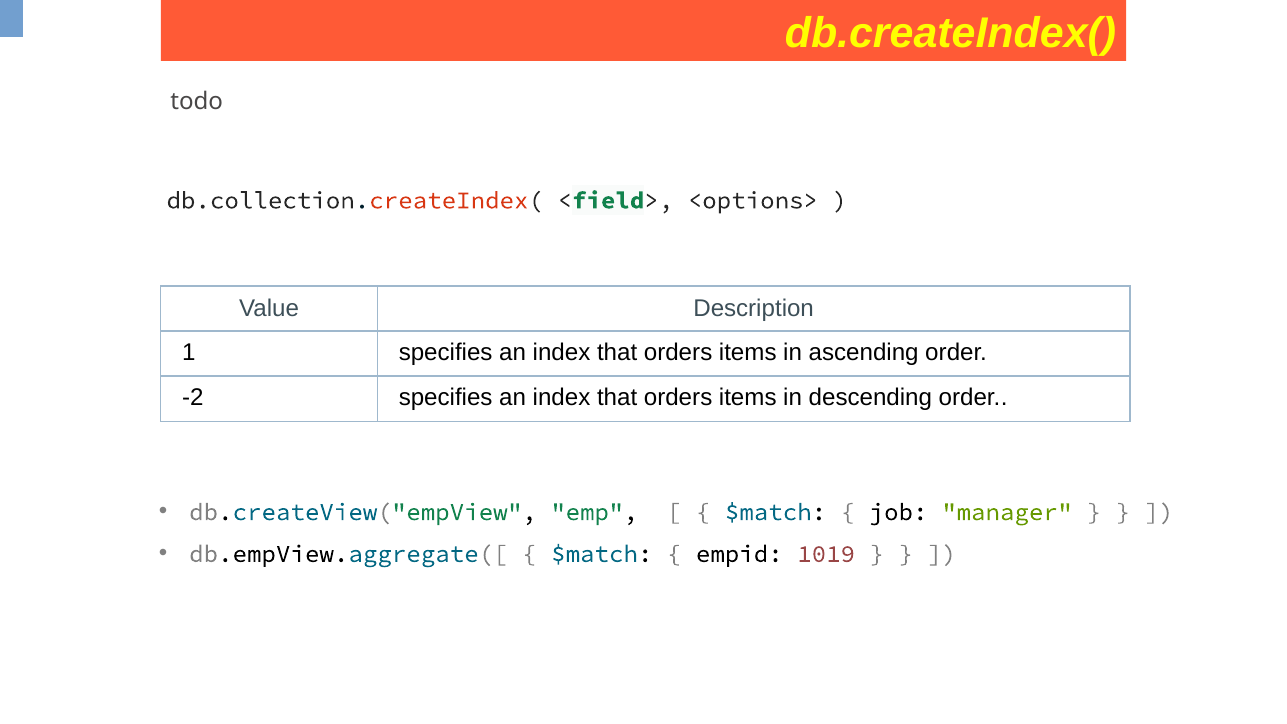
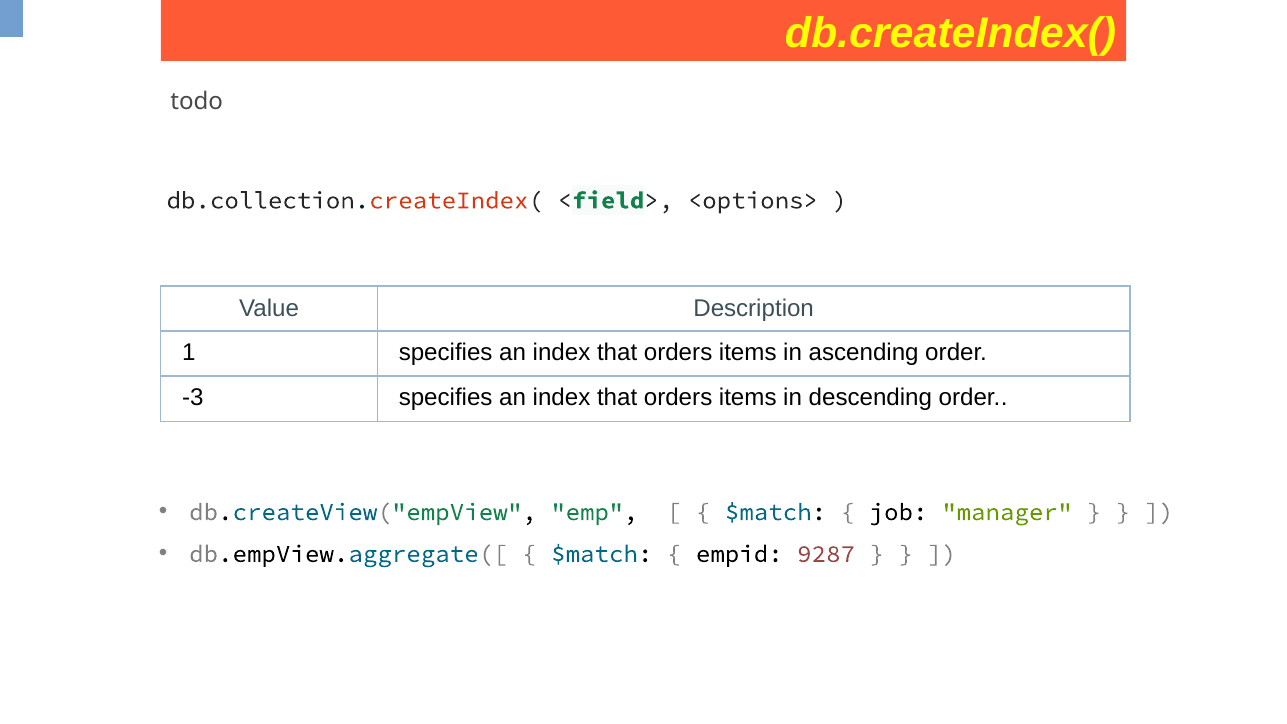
-2: -2 -> -3
1019: 1019 -> 9287
